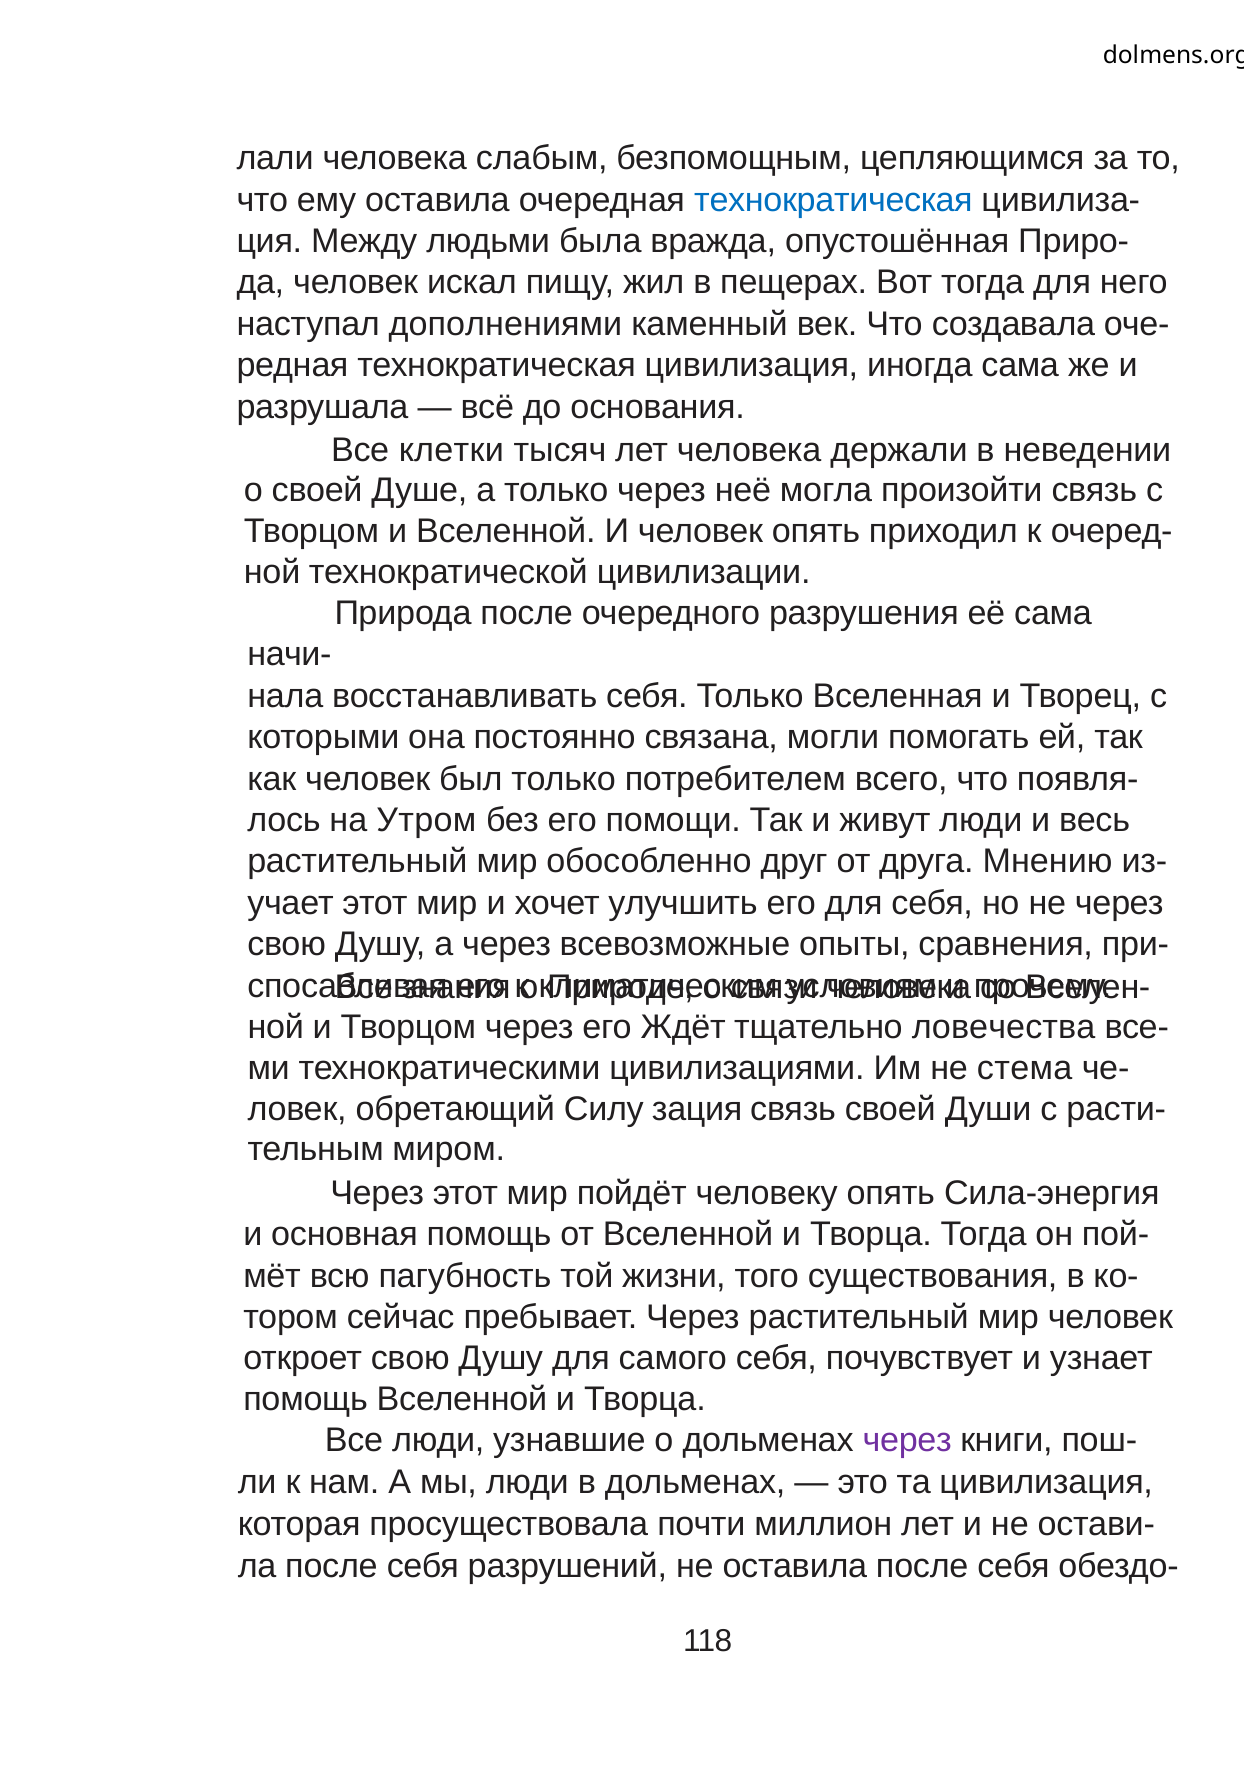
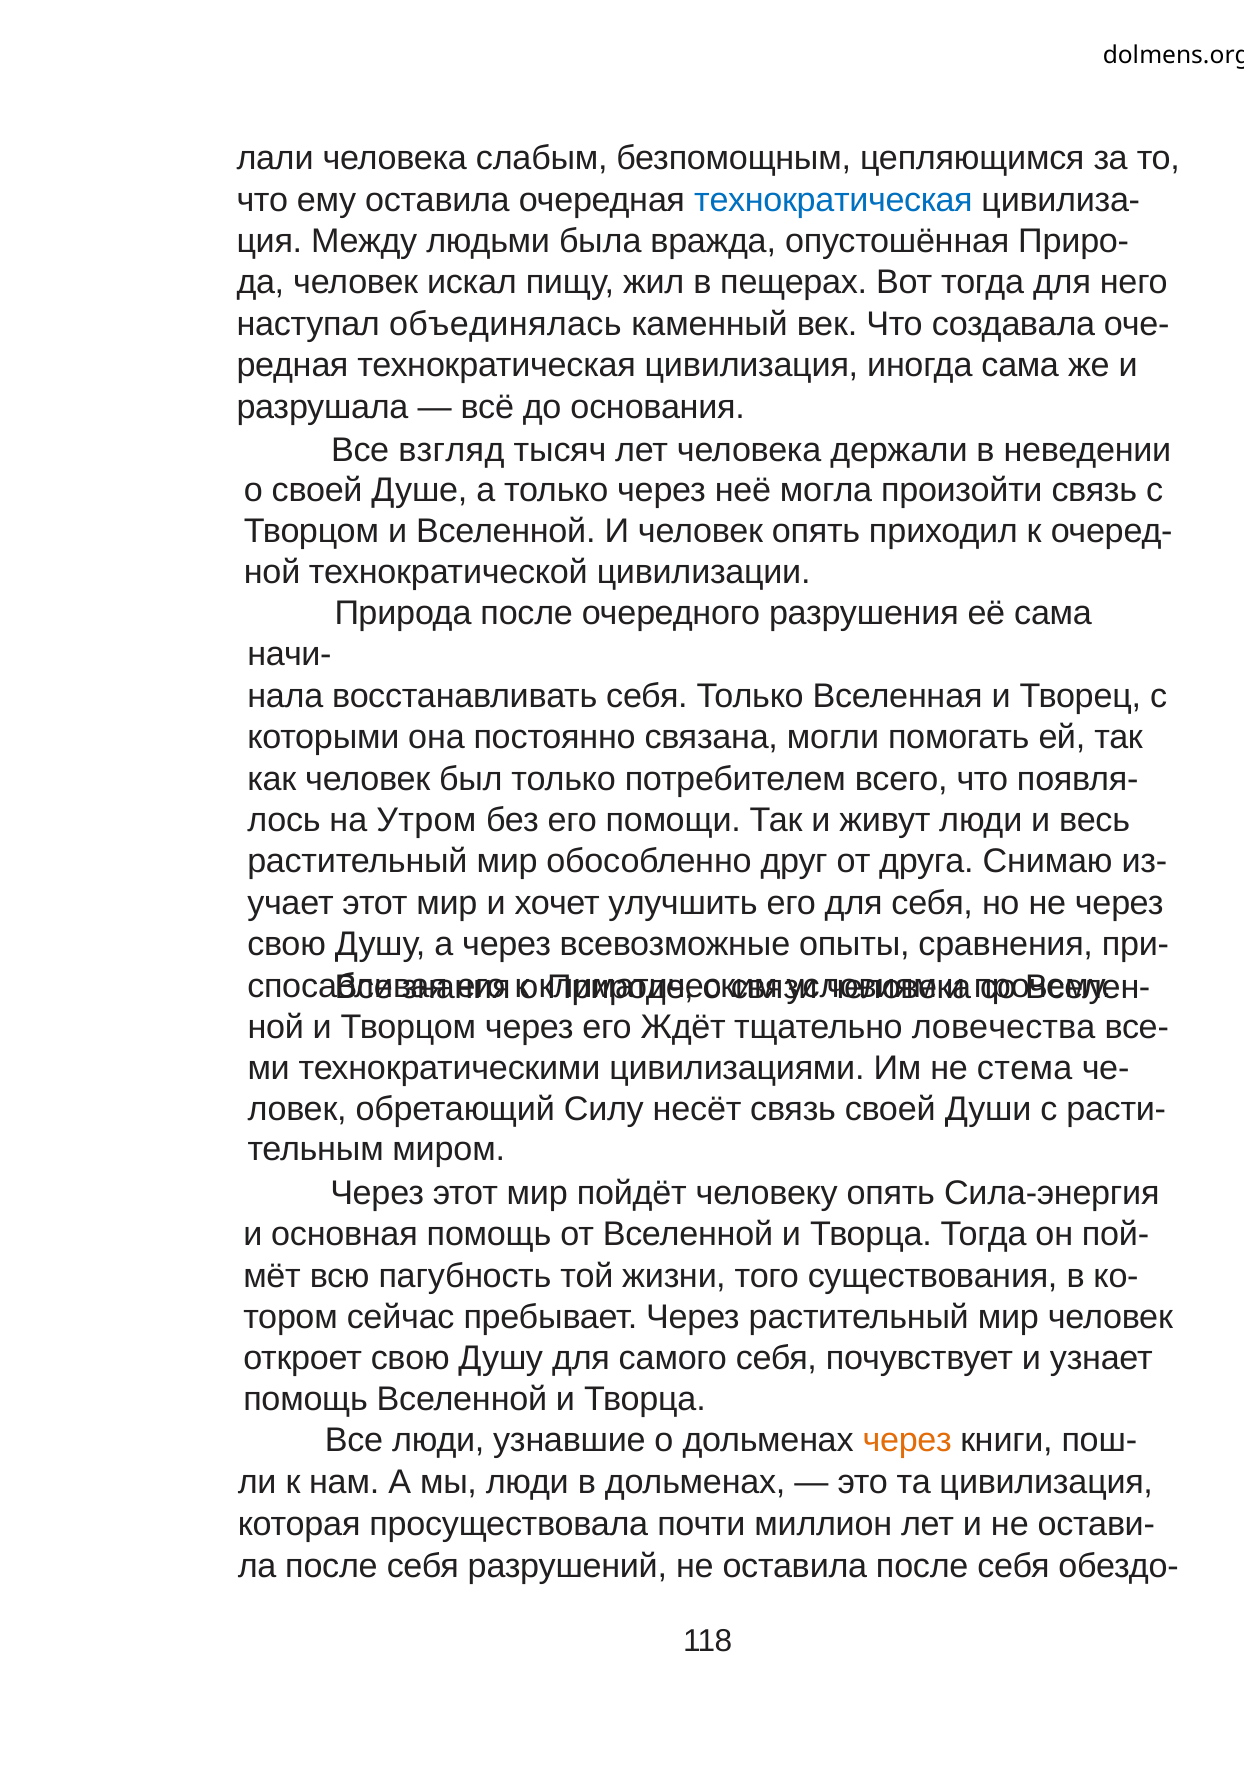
дополнениями: дополнениями -> объединялась
клетки: клетки -> взгляд
Мнению: Мнению -> Снимаю
зация: зация -> несёт
через at (907, 1440) colour: purple -> orange
